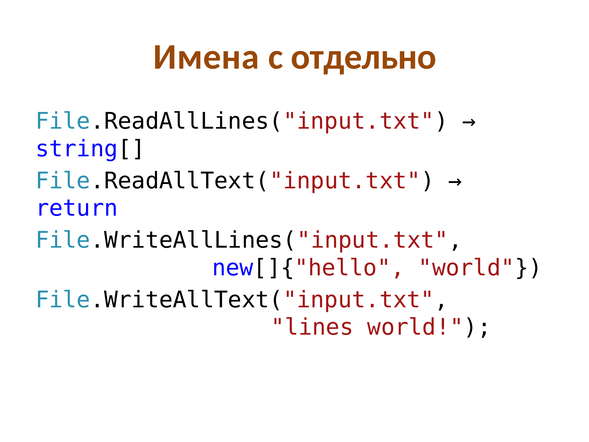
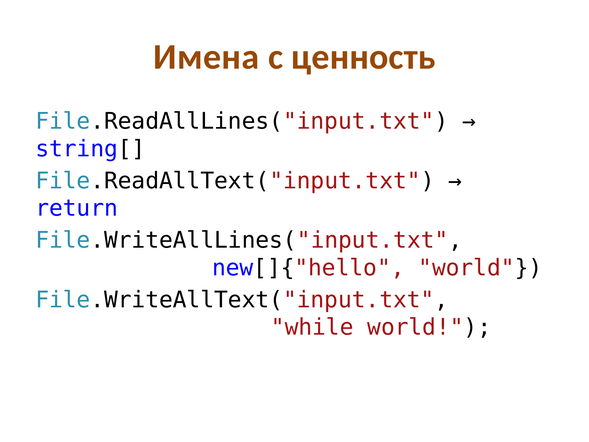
отдельно: отдельно -> ценность
lines: lines -> while
